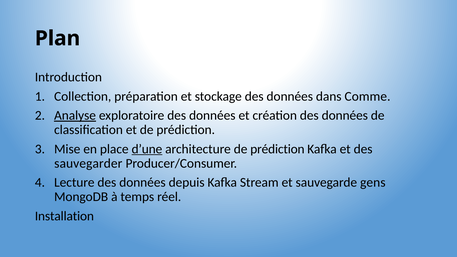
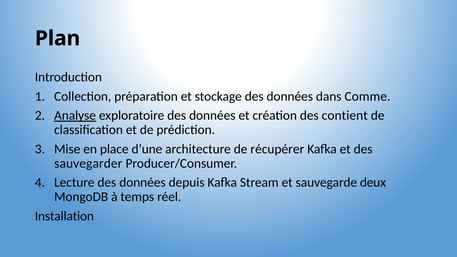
création des données: données -> contient
d’une underline: present -> none
architecture de prédiction: prédiction -> récupérer
gens: gens -> deux
